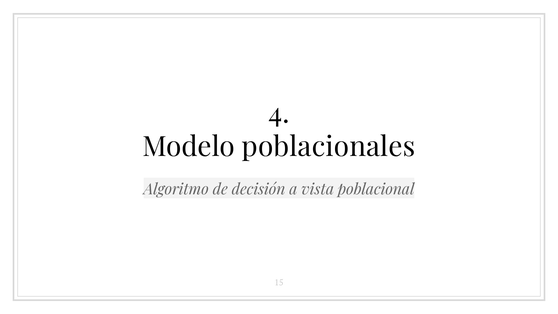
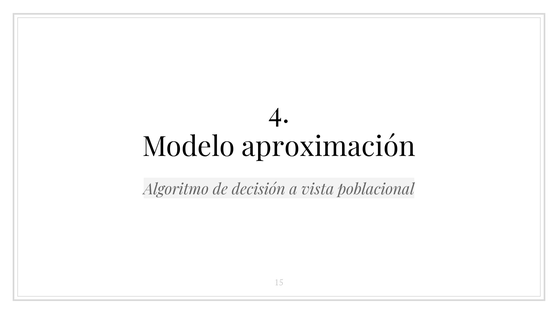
poblacionales: poblacionales -> aproximación
